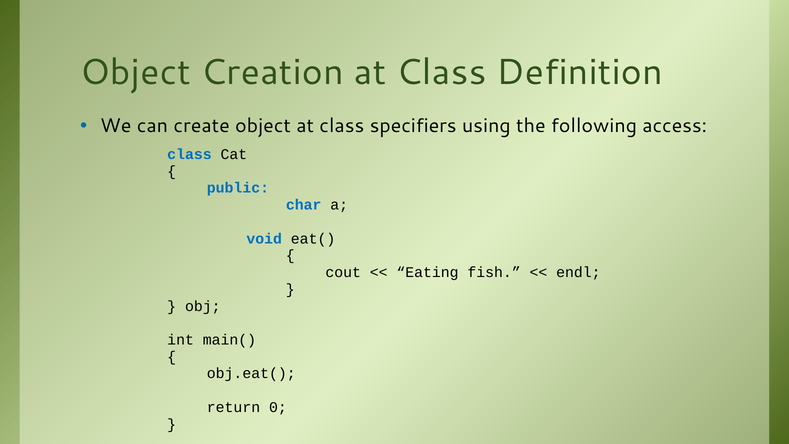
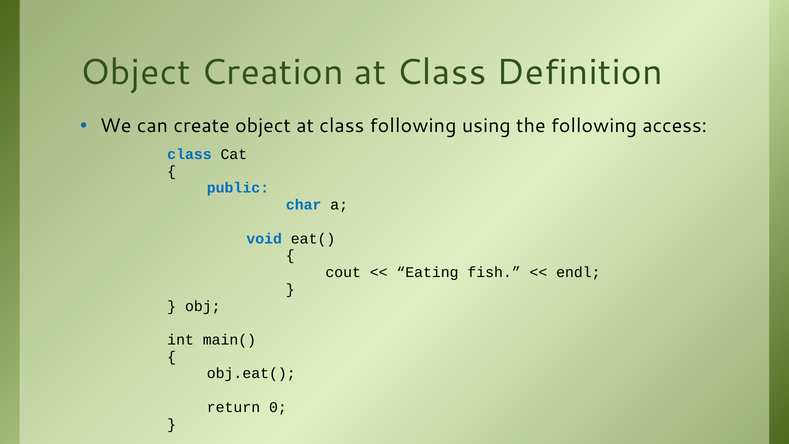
class specifiers: specifiers -> following
